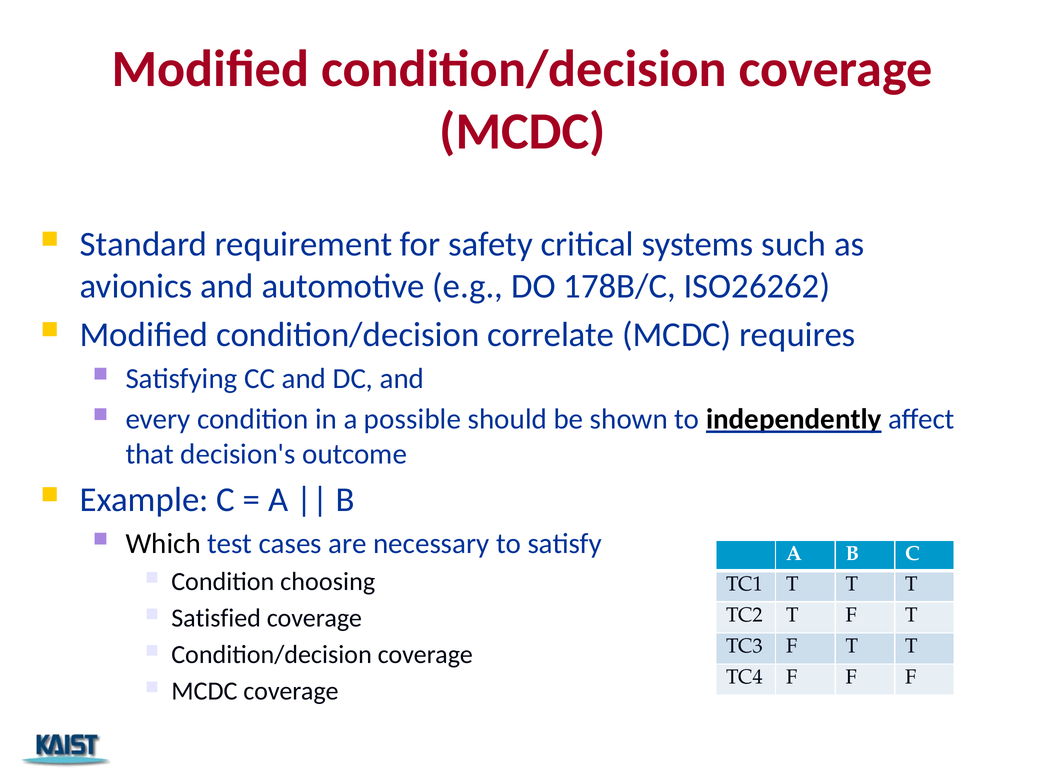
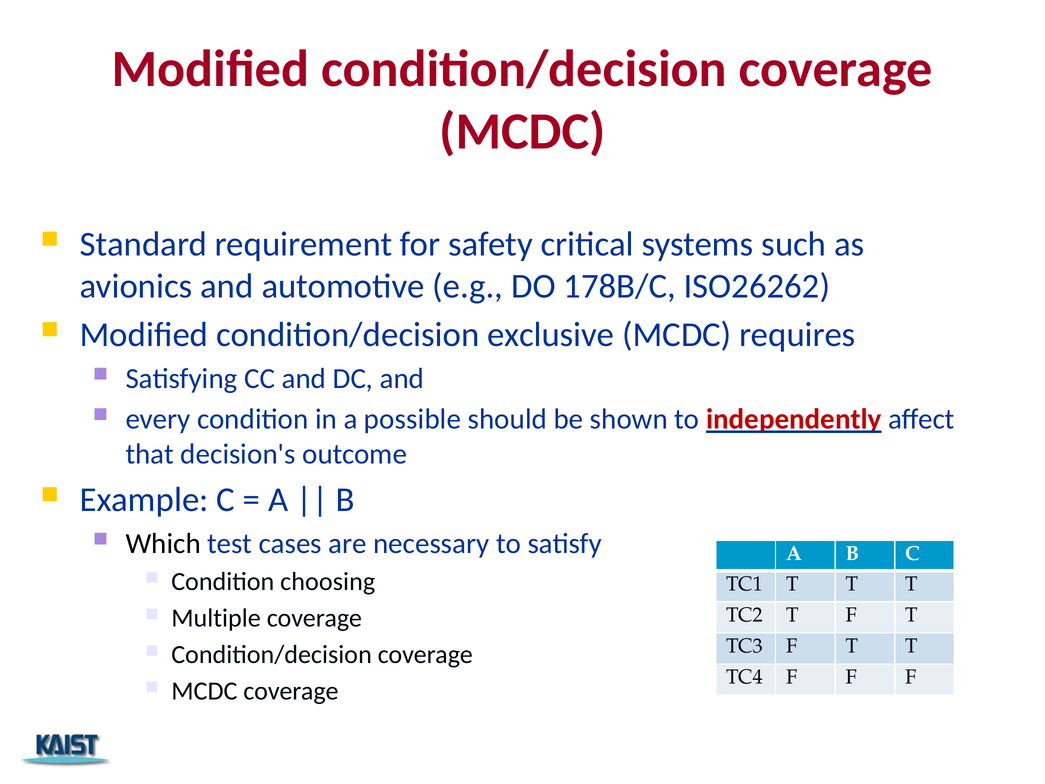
correlate: correlate -> exclusive
independently colour: black -> red
Satisfied: Satisfied -> Multiple
